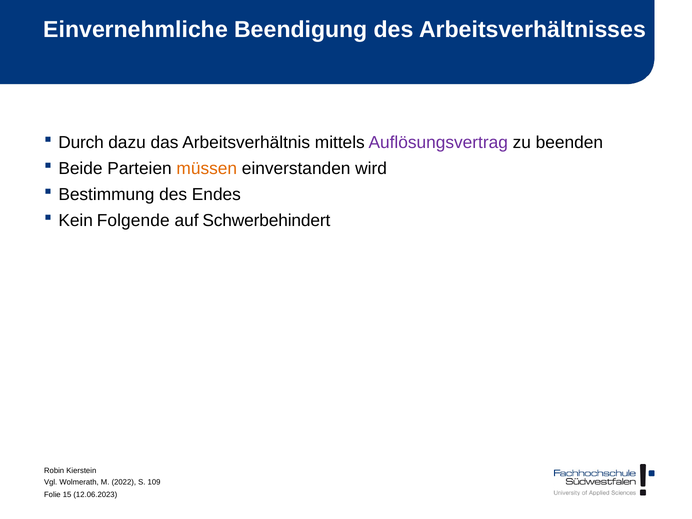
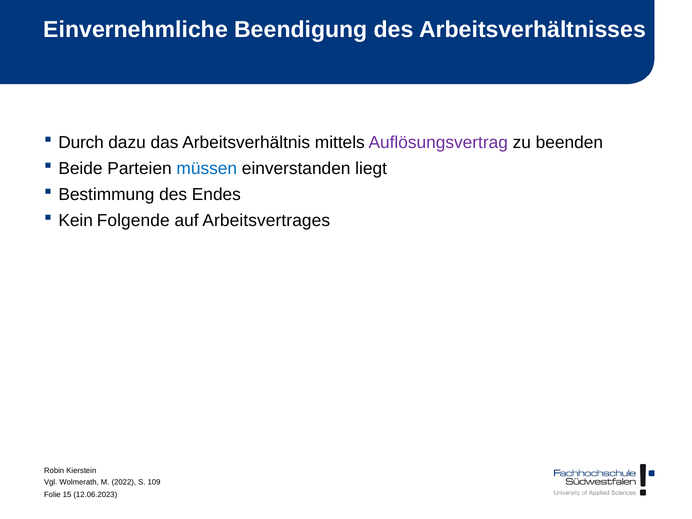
müssen colour: orange -> blue
wird: wird -> liegt
Schwerbehindert: Schwerbehindert -> Arbeitsvertrages
